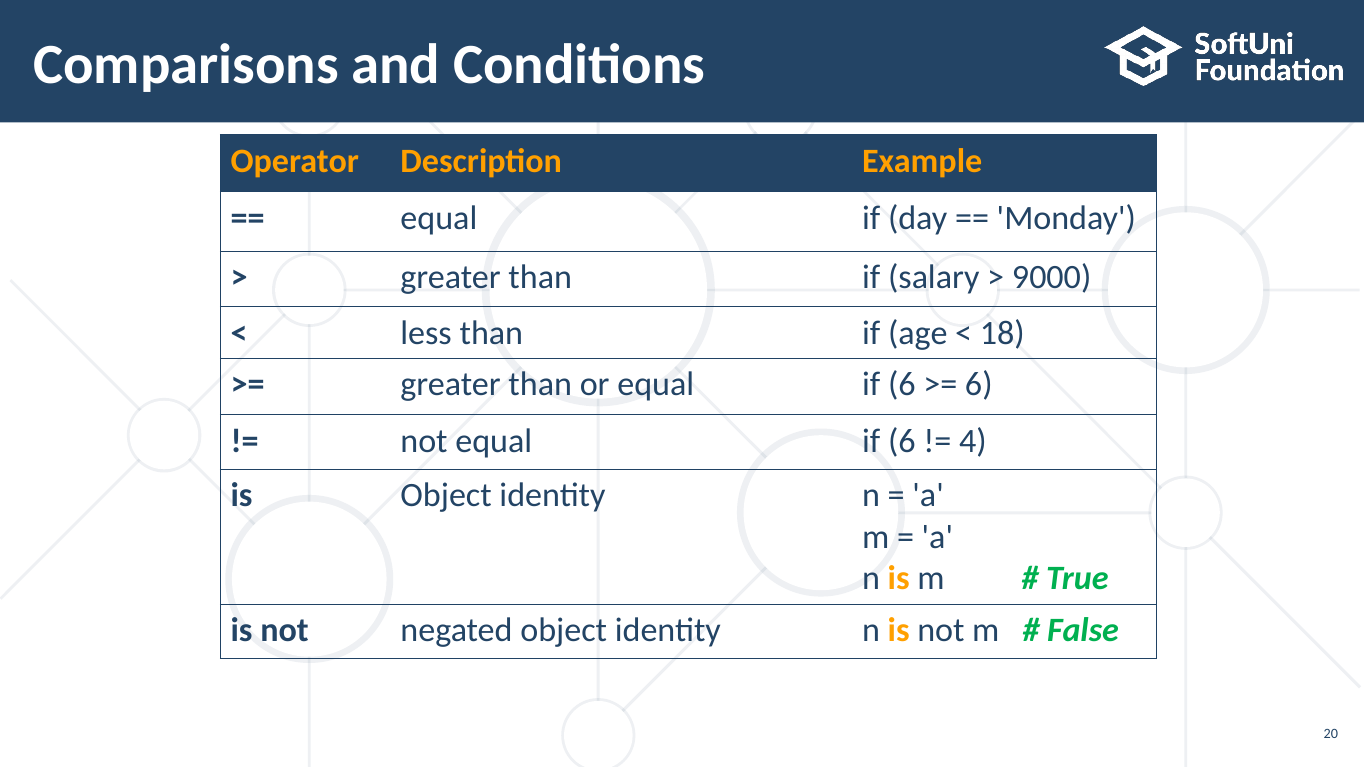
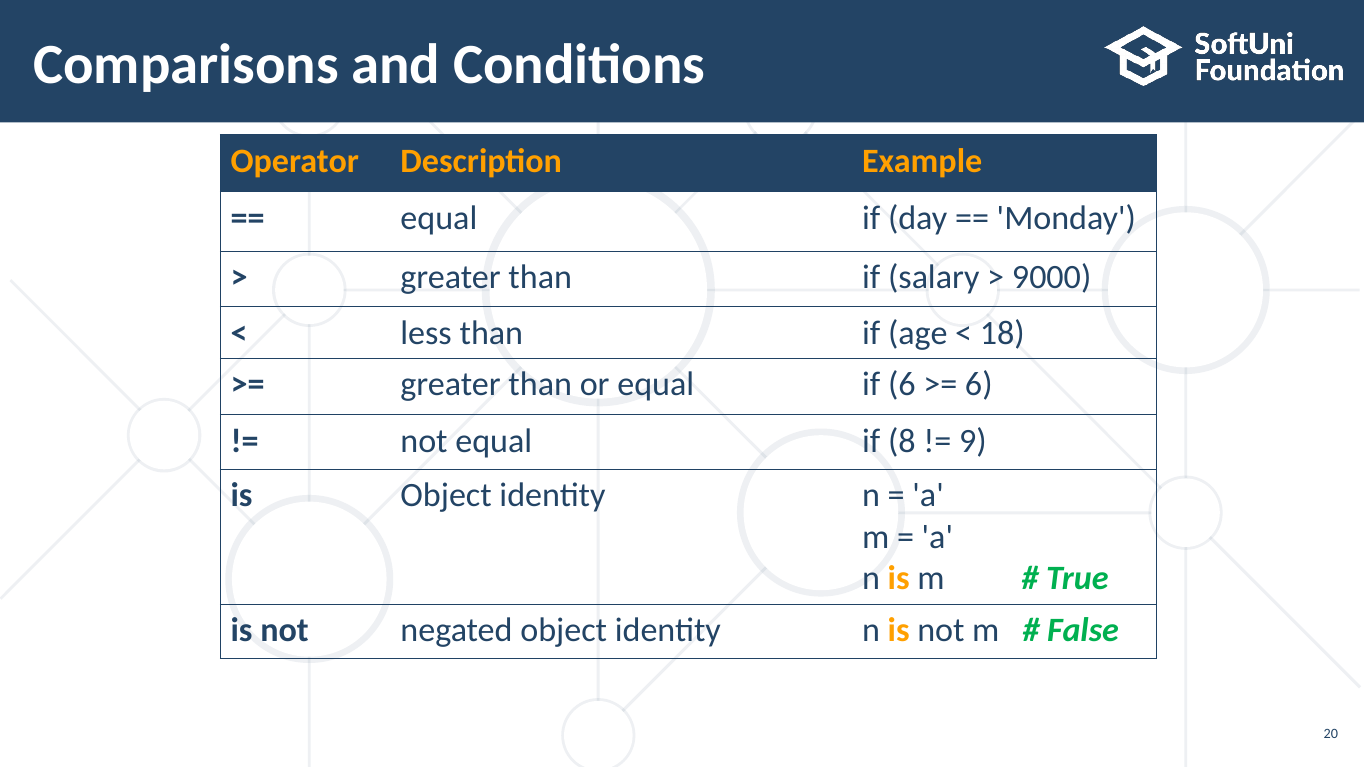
not equal if 6: 6 -> 8
4: 4 -> 9
